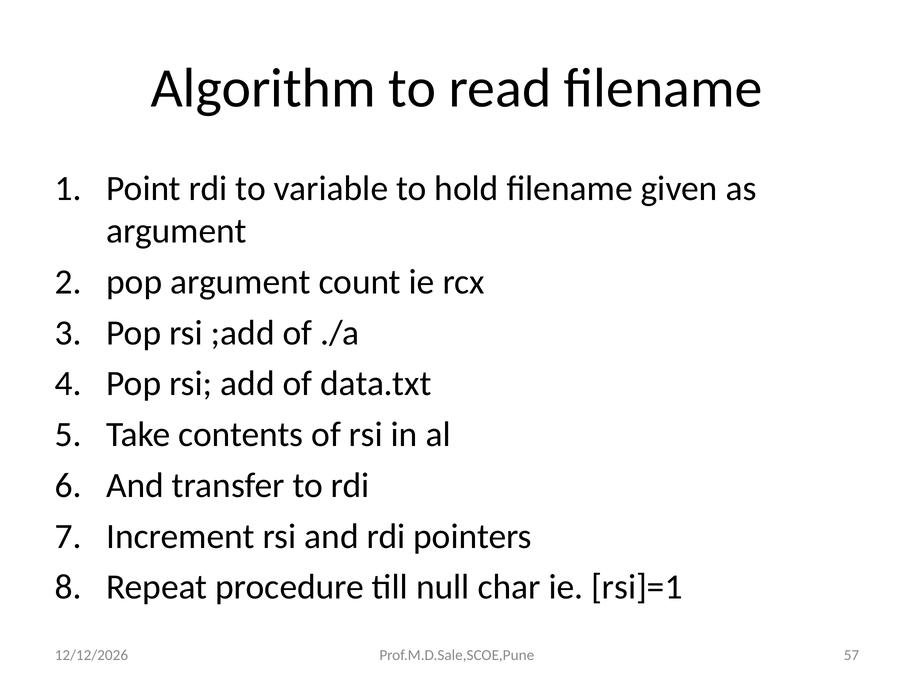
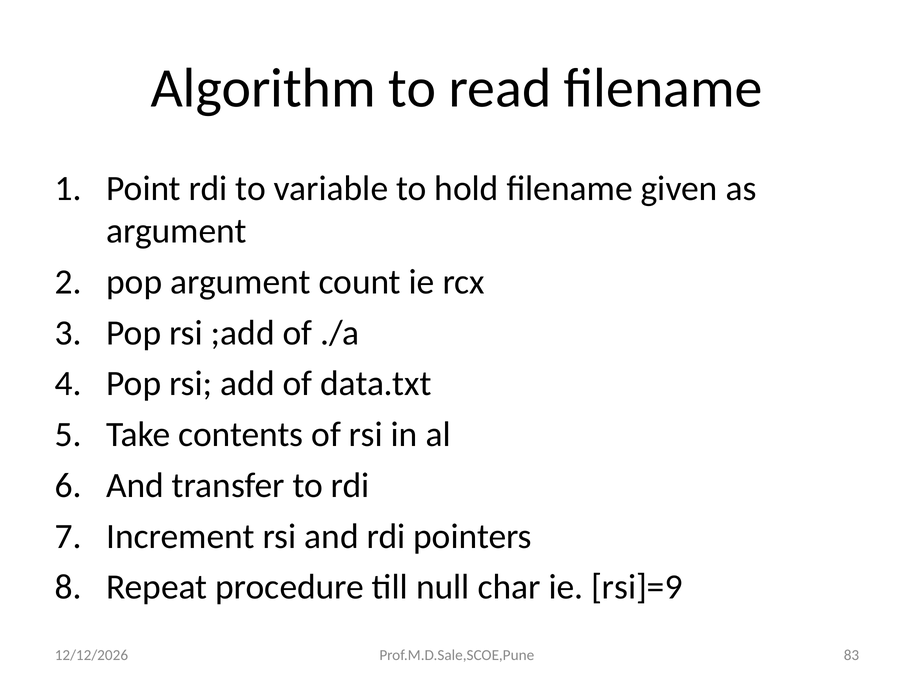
rsi]=1: rsi]=1 -> rsi]=9
57: 57 -> 83
